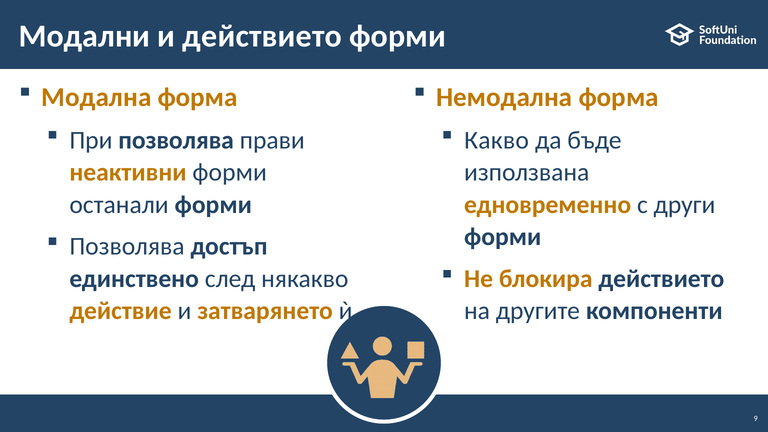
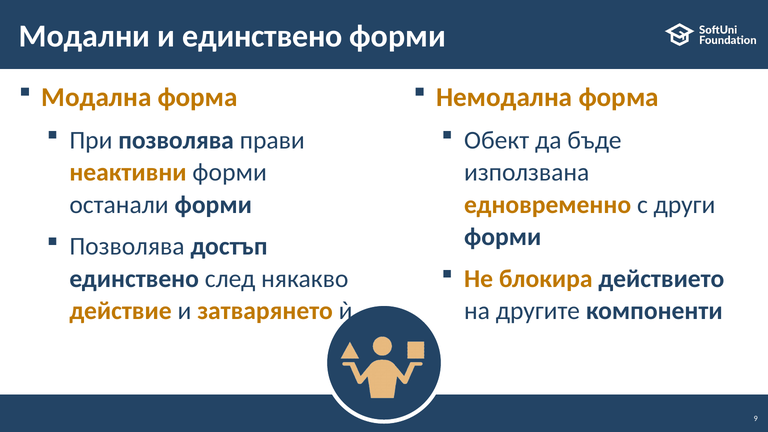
и действието: действието -> единствено
Какво: Какво -> Обект
